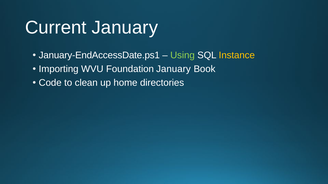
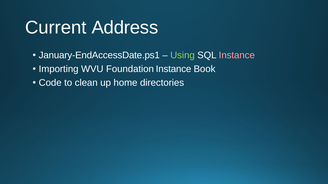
Current January: January -> Address
Instance at (237, 55) colour: yellow -> pink
Foundation January: January -> Instance
